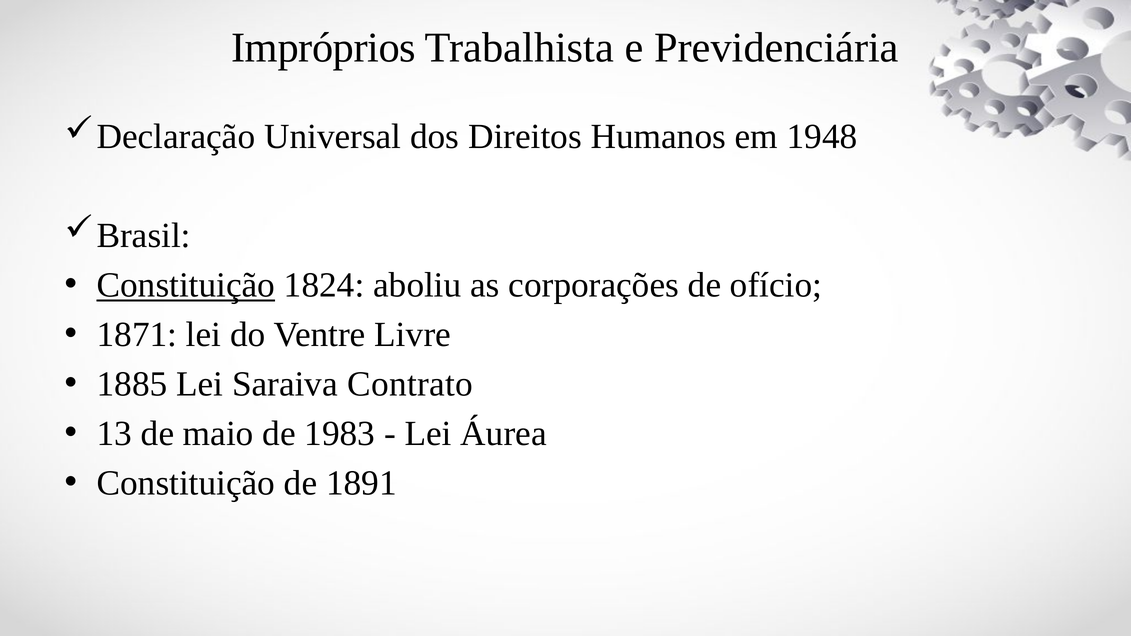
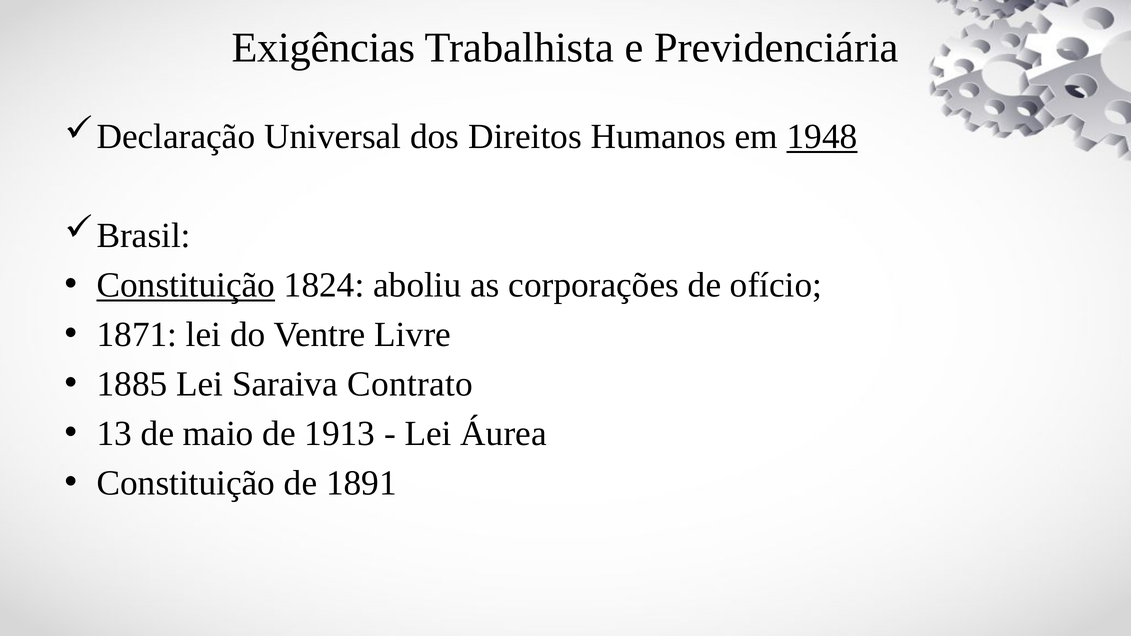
Impróprios: Impróprios -> Exigências
1948 underline: none -> present
1983: 1983 -> 1913
